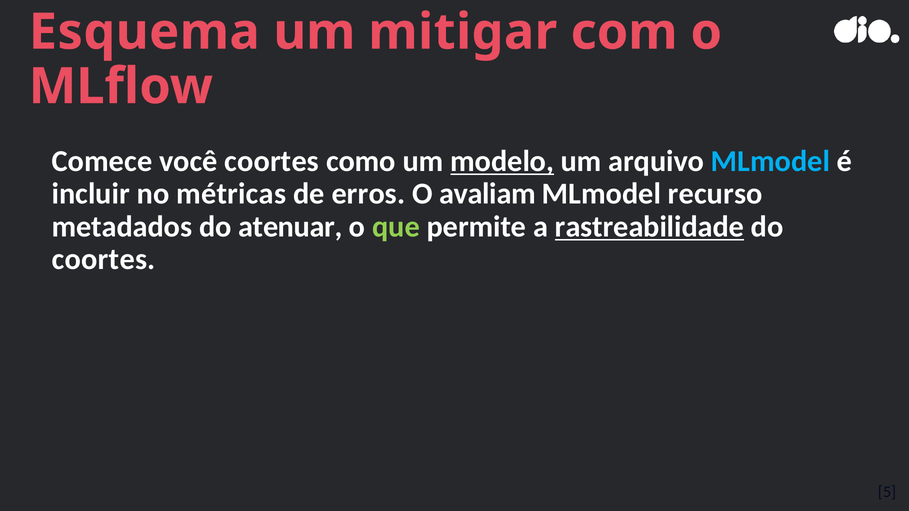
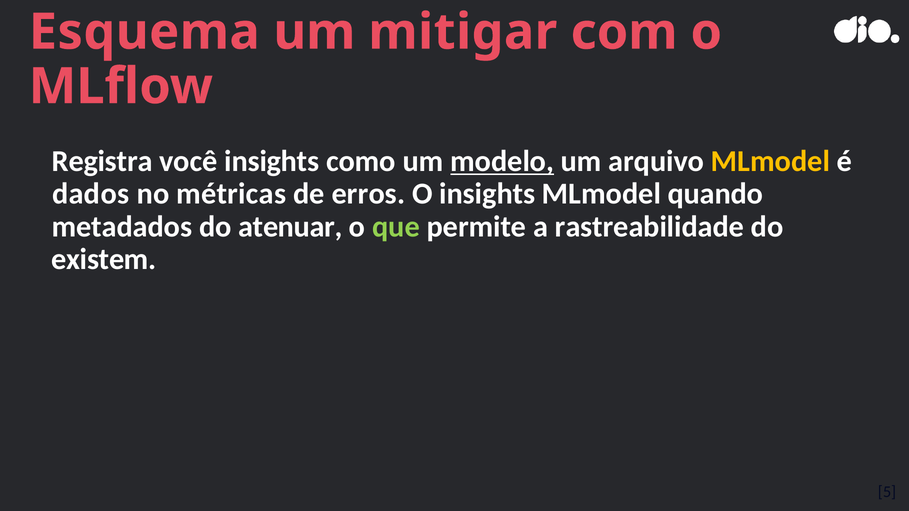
Comece: Comece -> Registra
você coortes: coortes -> insights
MLmodel at (770, 161) colour: light blue -> yellow
incluir: incluir -> dados
O avaliam: avaliam -> insights
recurso: recurso -> quando
rastreabilidade underline: present -> none
coortes at (104, 260): coortes -> existem
